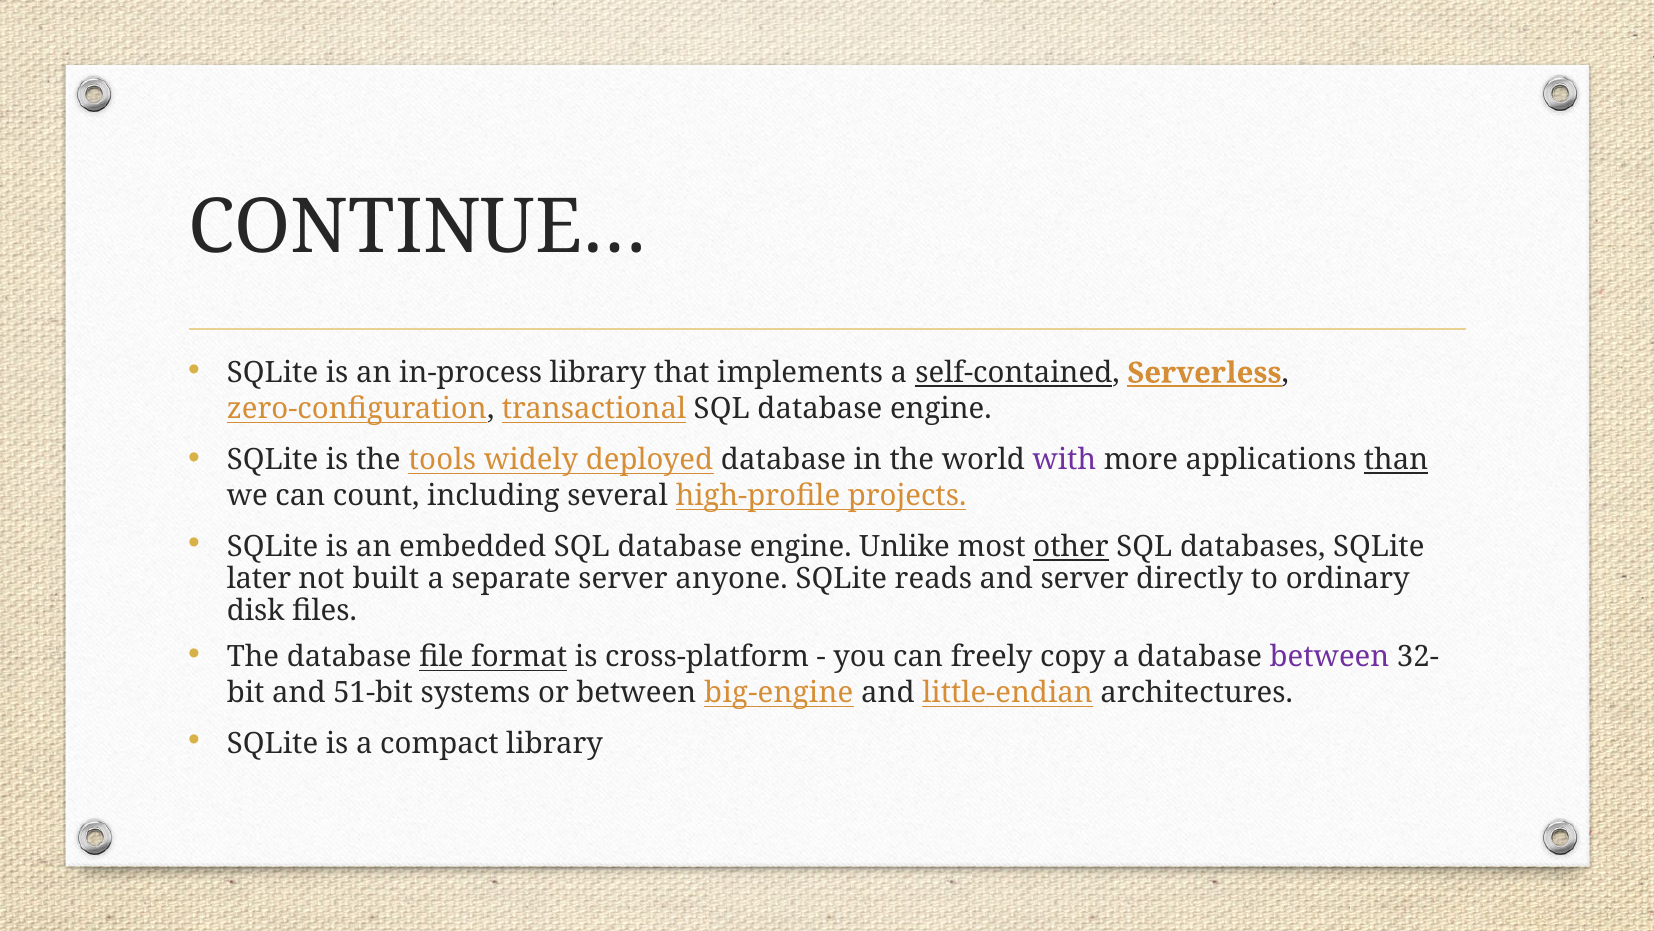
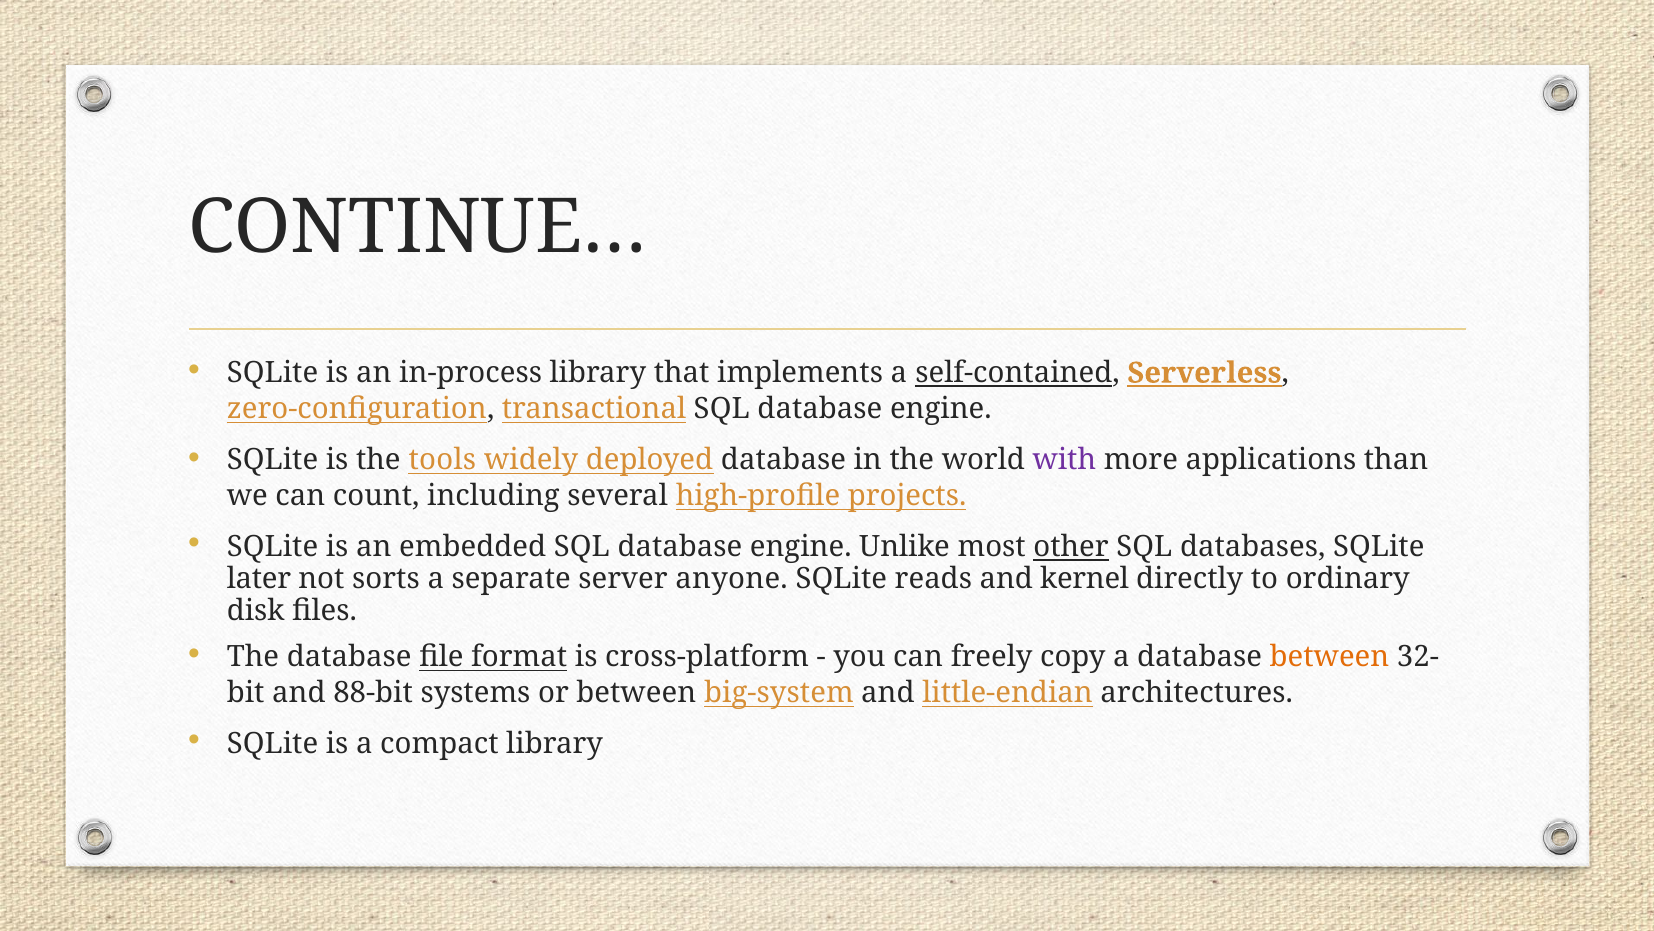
than underline: present -> none
built: built -> sorts
and server: server -> kernel
between at (1329, 657) colour: purple -> orange
51-bit: 51-bit -> 88-bit
big-engine: big-engine -> big-system
